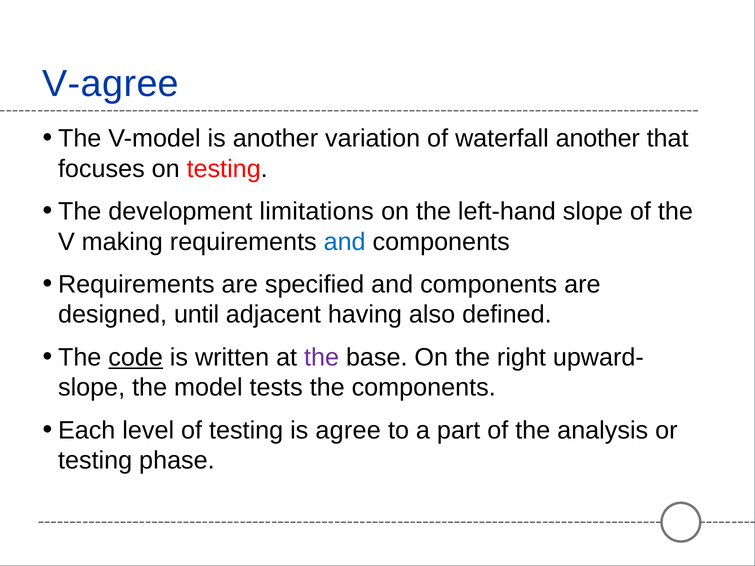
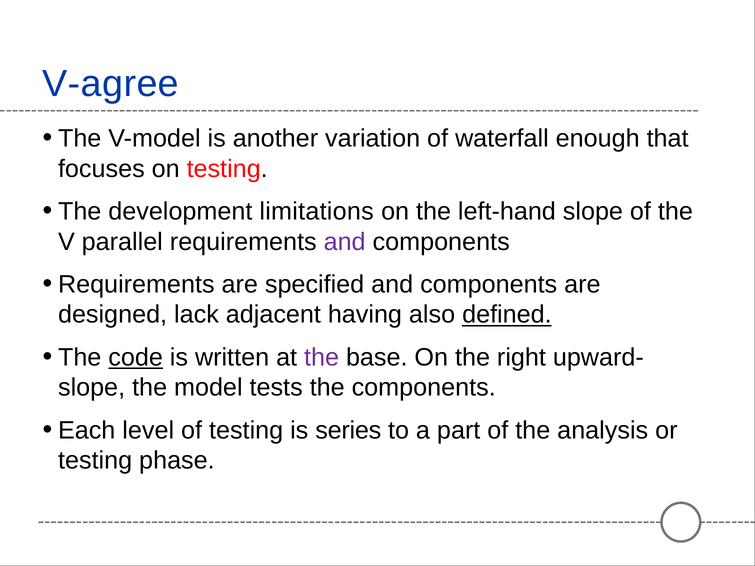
waterfall another: another -> enough
making: making -> parallel
and at (345, 242) colour: blue -> purple
until: until -> lack
defined underline: none -> present
agree: agree -> series
